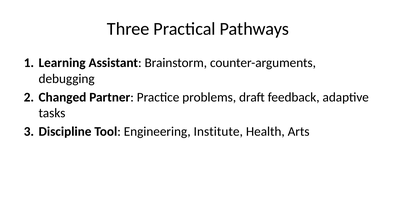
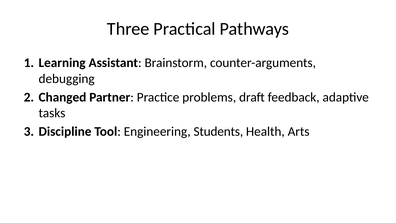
Institute: Institute -> Students
